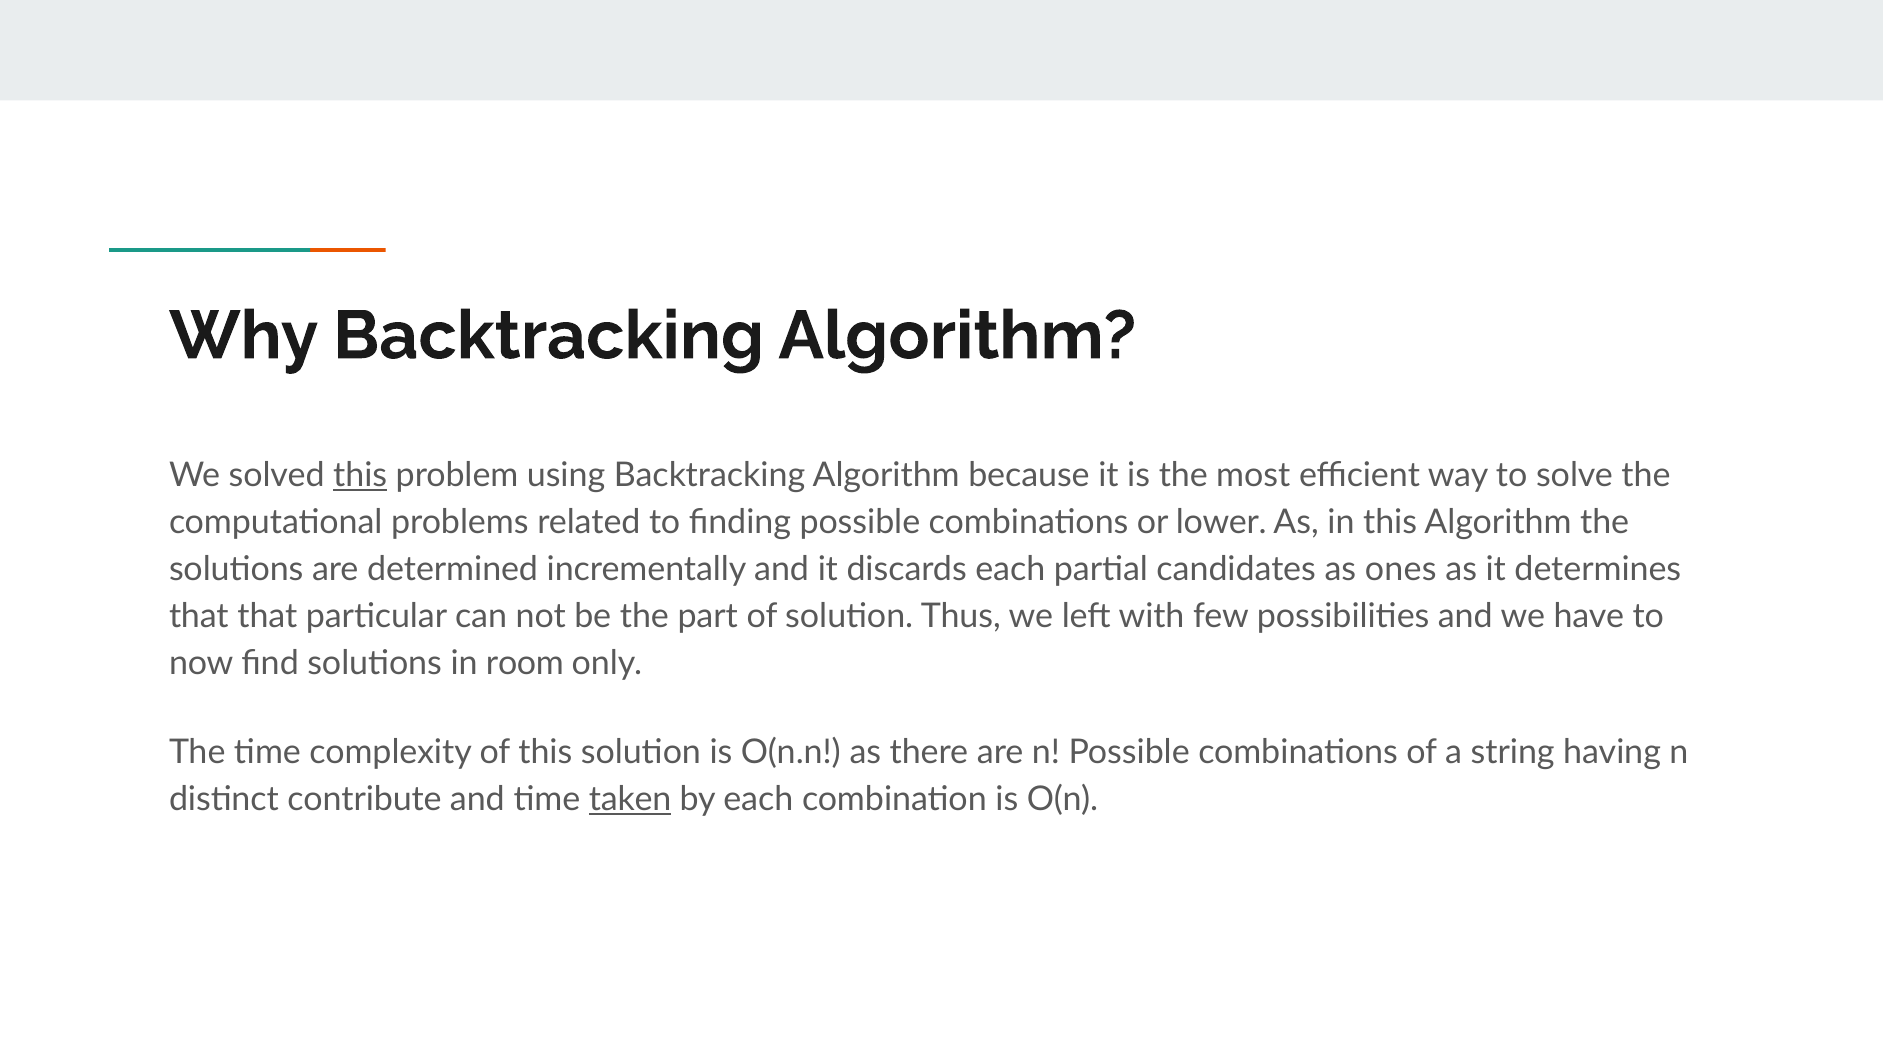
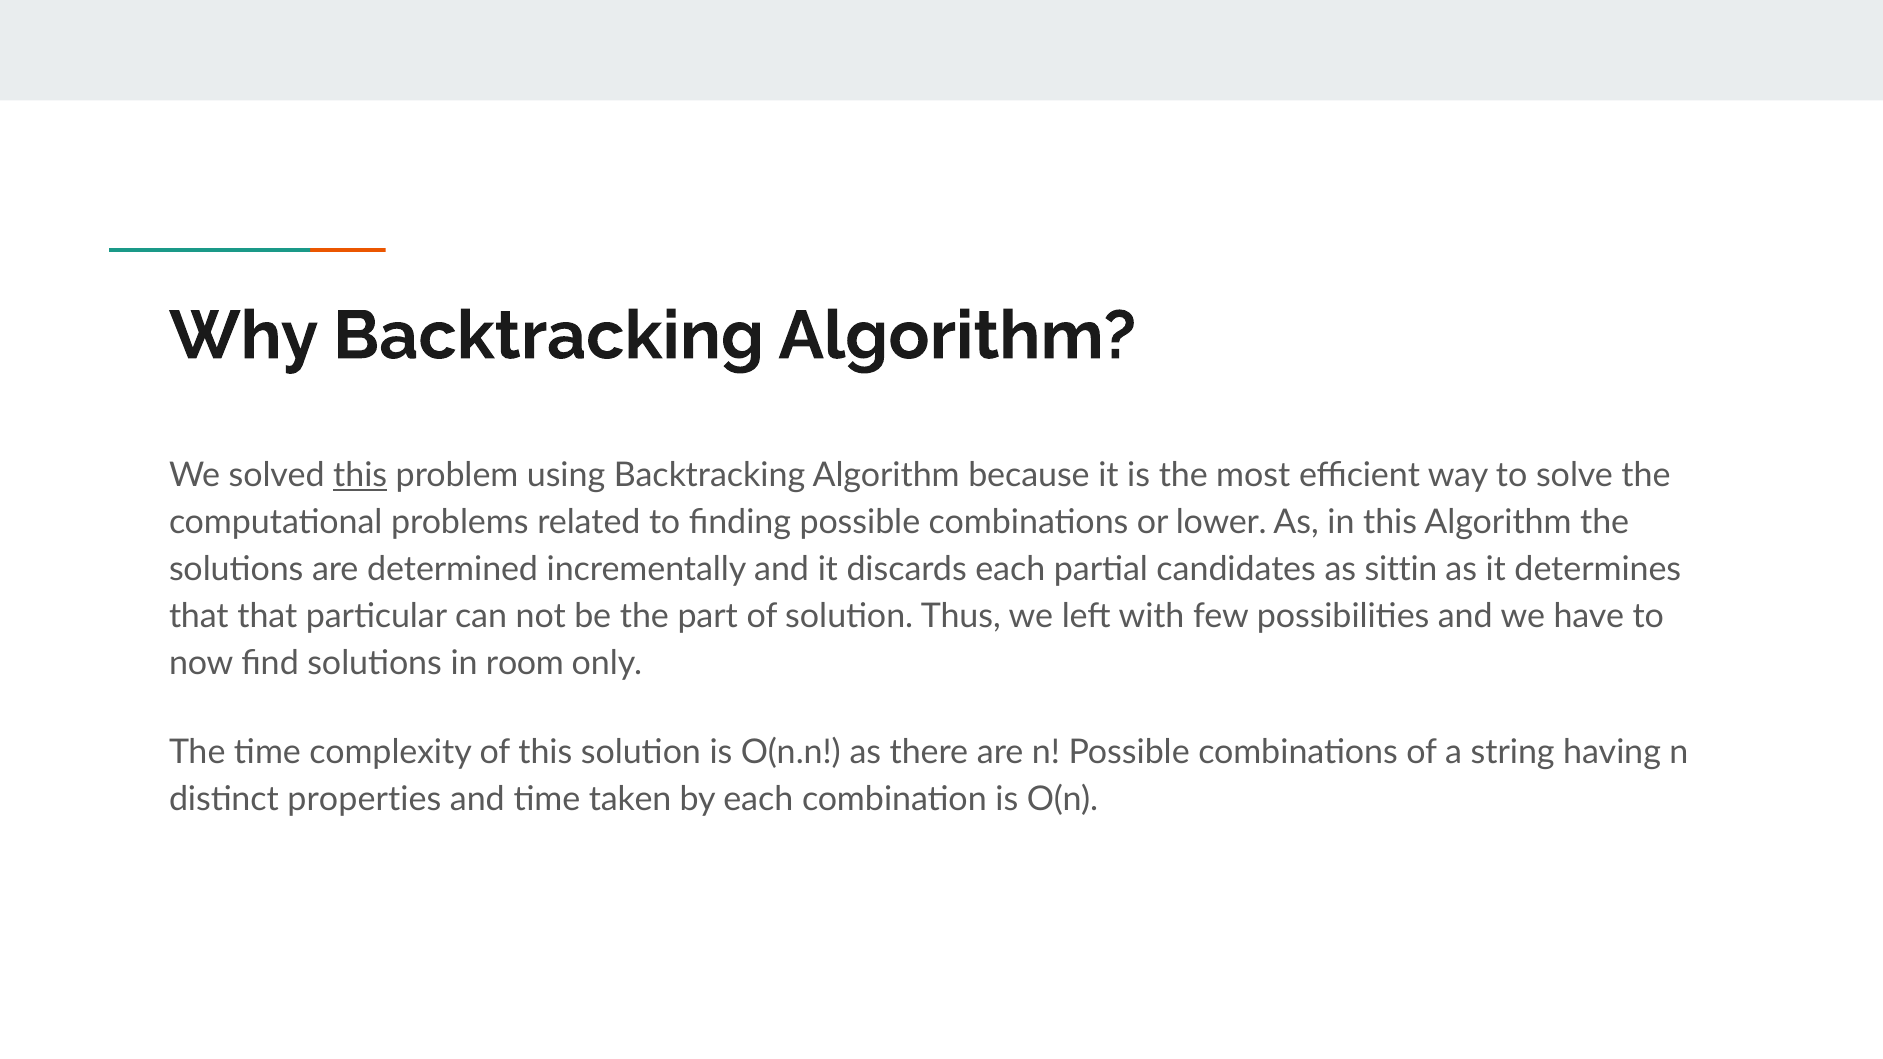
ones: ones -> sittin
contribute: contribute -> properties
taken underline: present -> none
